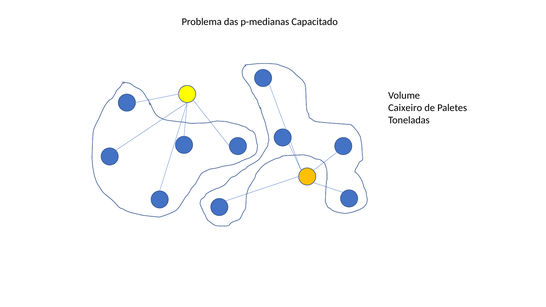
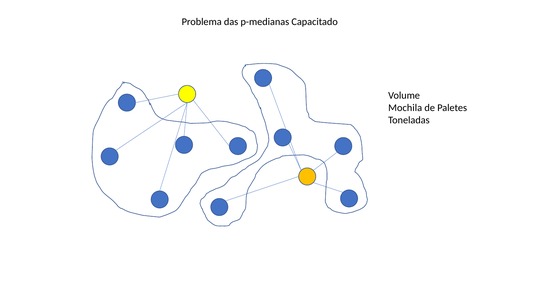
Caixeiro: Caixeiro -> Mochila
